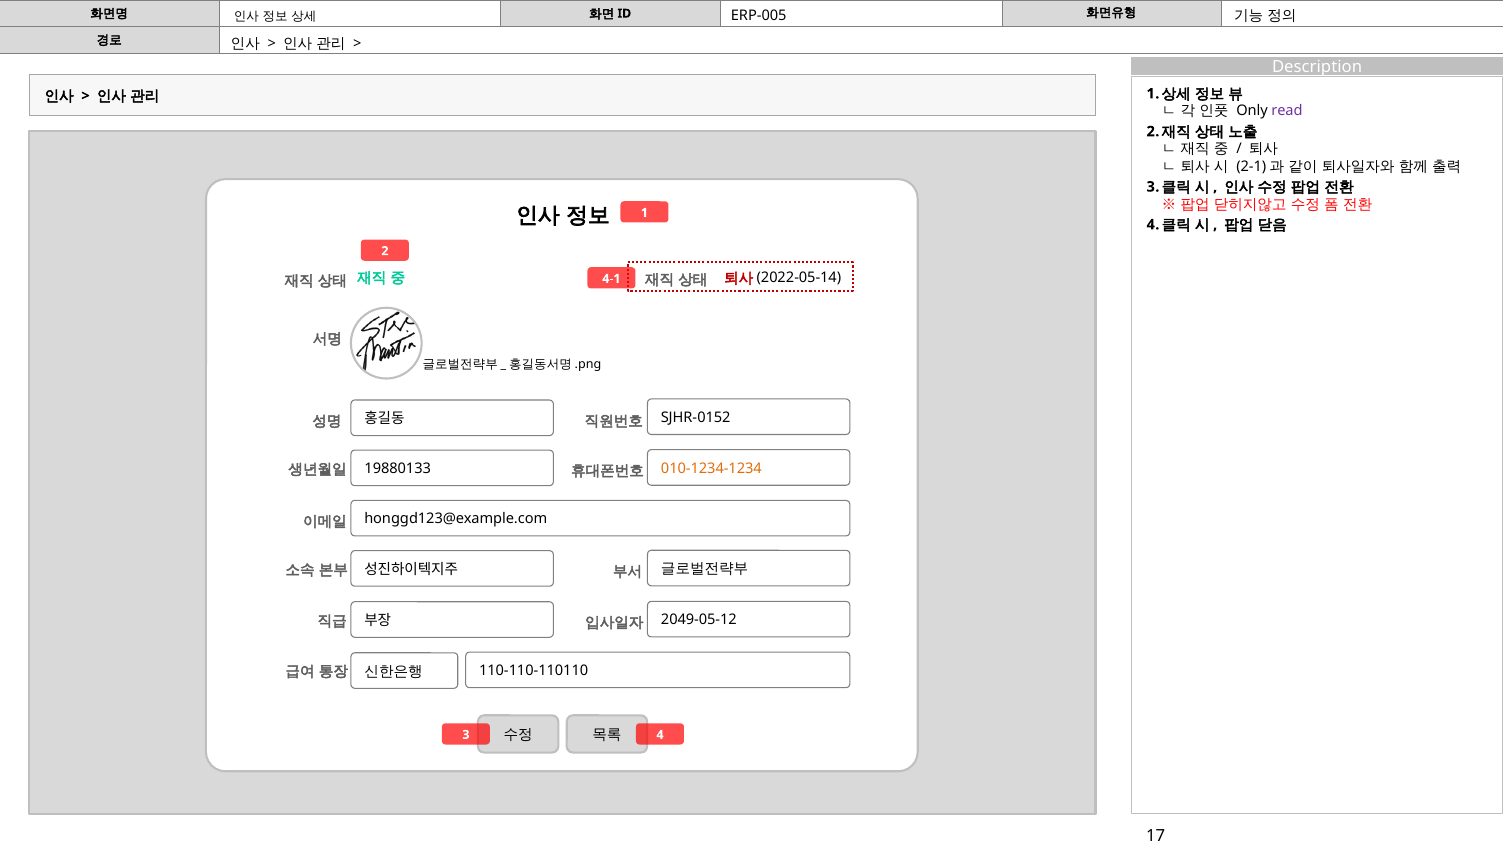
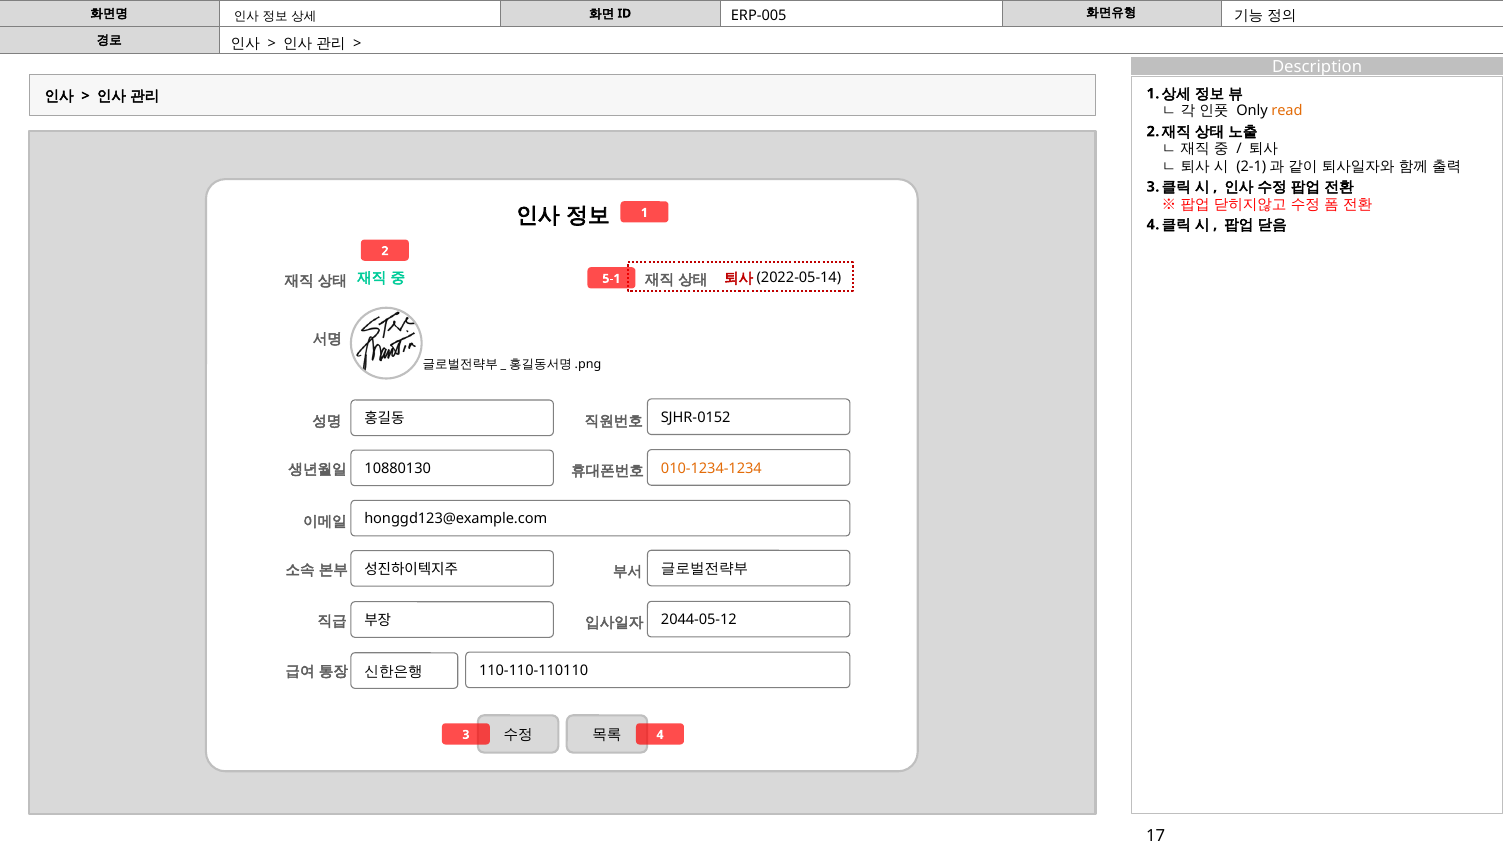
read colour: purple -> orange
4-1: 4-1 -> 5-1
19880133: 19880133 -> 10880130
2049-05-12: 2049-05-12 -> 2044-05-12
